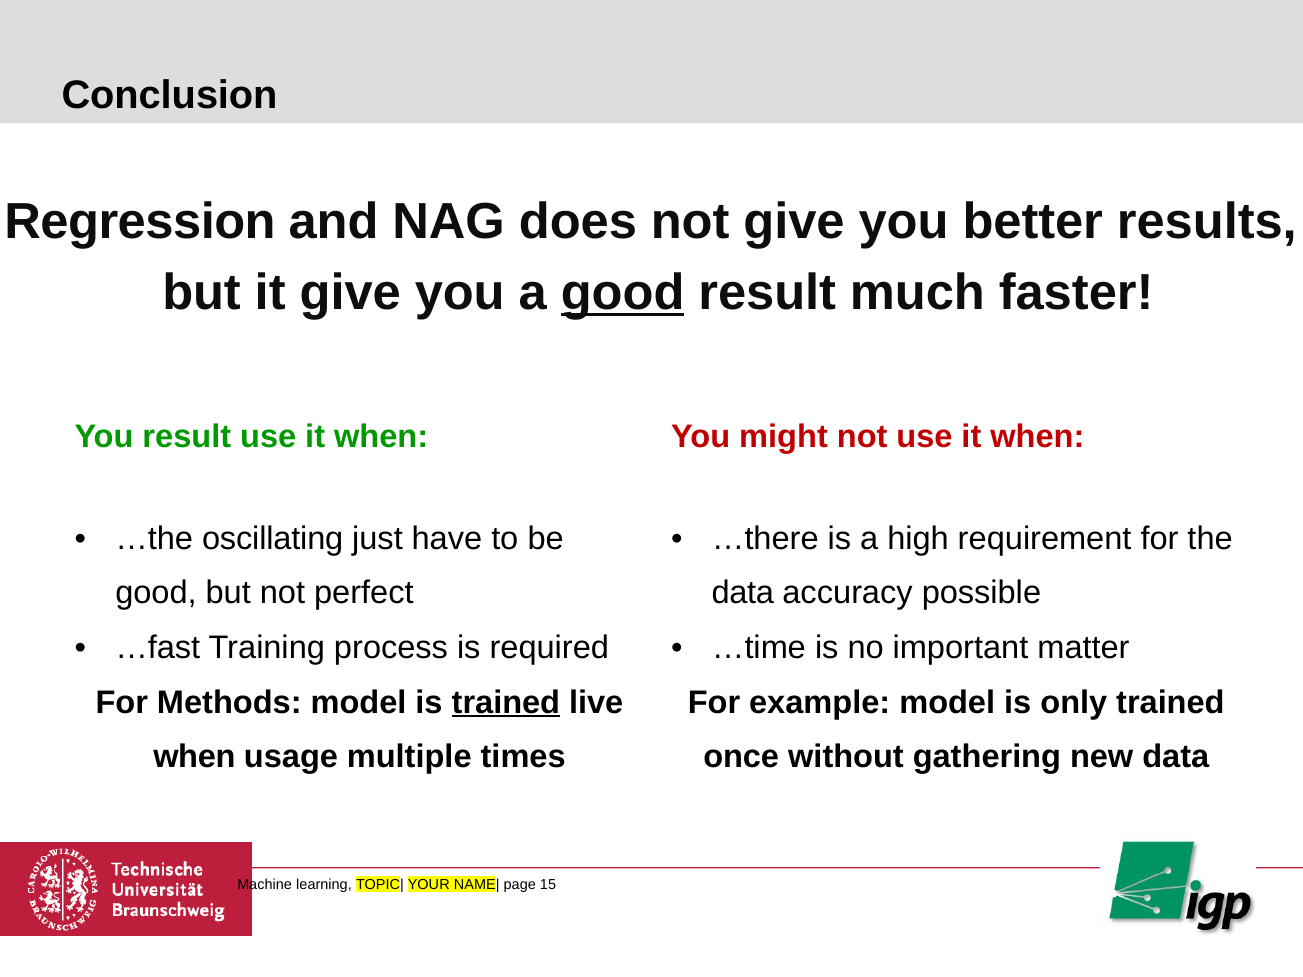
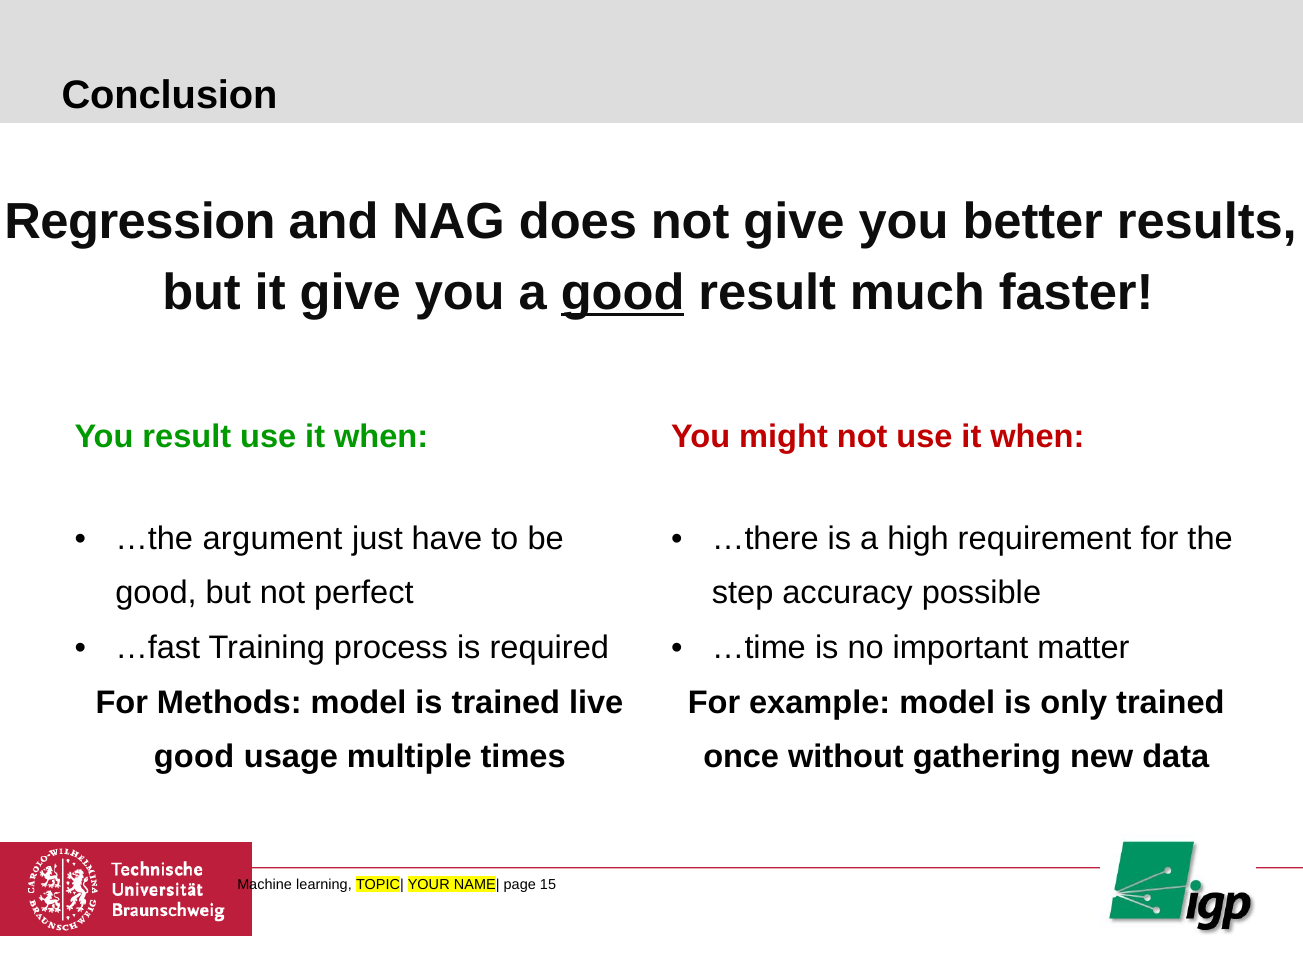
oscillating: oscillating -> argument
data at (743, 593): data -> step
trained at (506, 703) underline: present -> none
when at (194, 757): when -> good
